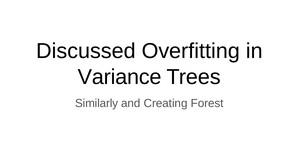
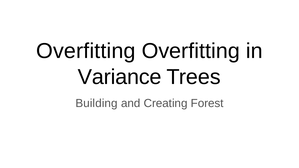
Discussed at (86, 51): Discussed -> Overfitting
Similarly: Similarly -> Building
